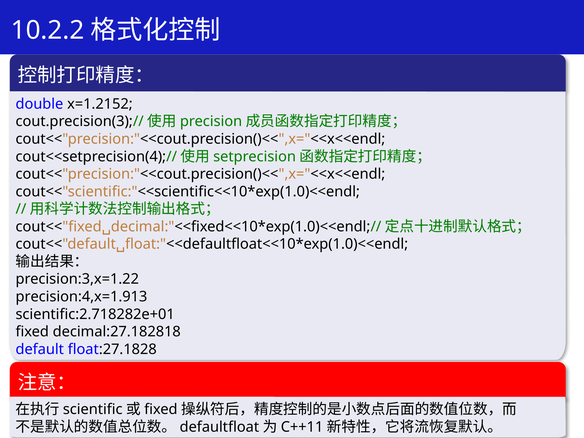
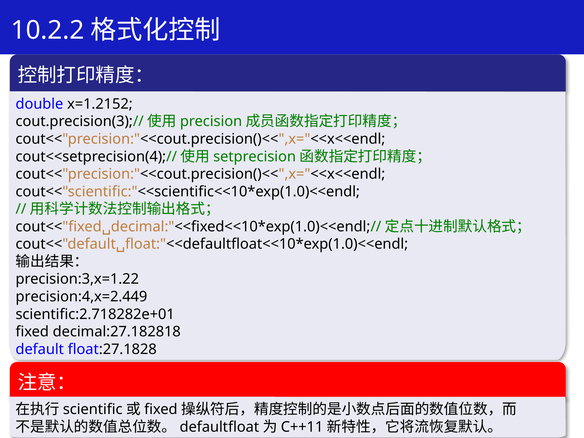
precision:4,x=1.913: precision:4,x=1.913 -> precision:4,x=2.449
